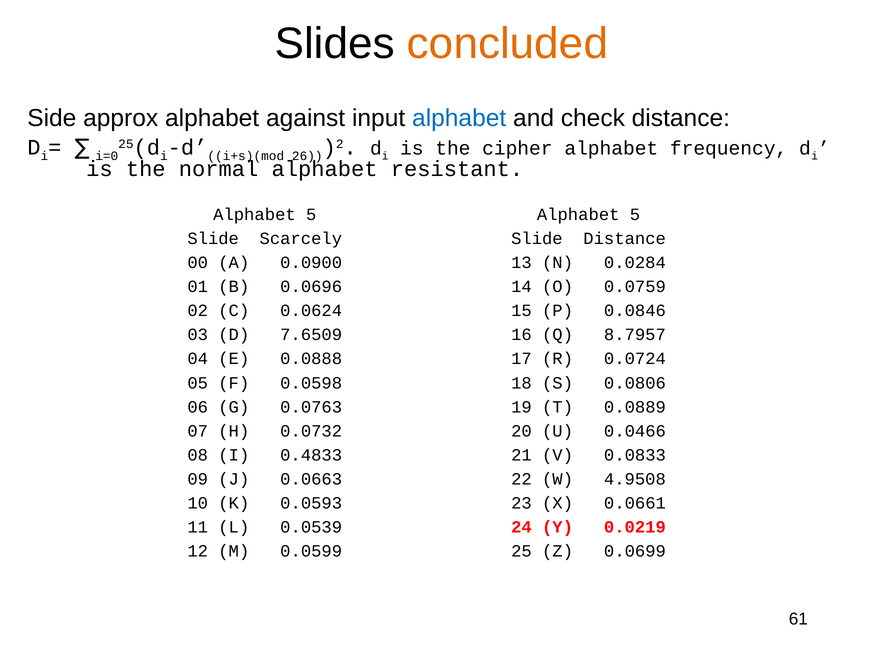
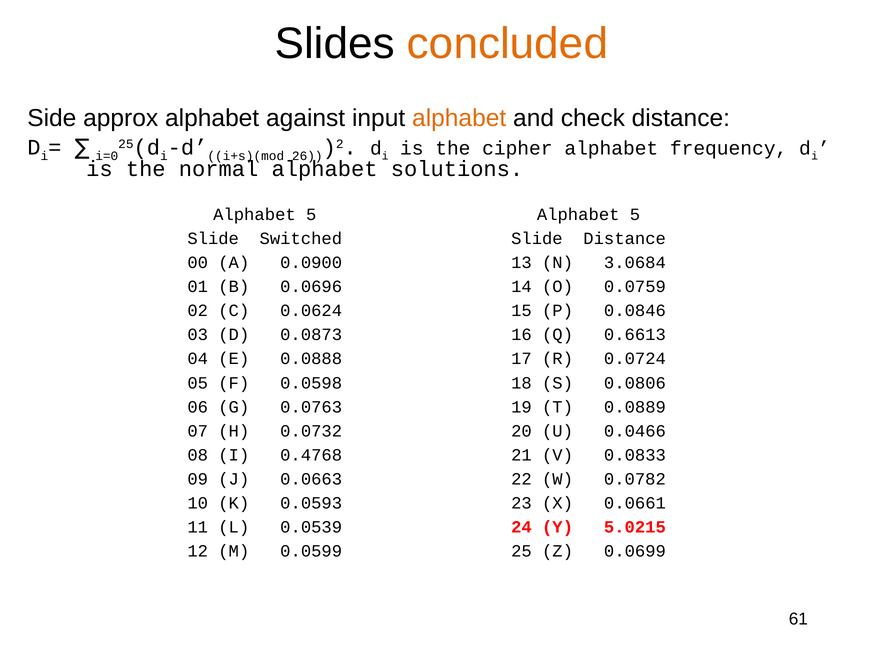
alphabet at (459, 118) colour: blue -> orange
resistant: resistant -> solutions
Scarcely: Scarcely -> Switched
0.0284: 0.0284 -> 3.0684
7.6509: 7.6509 -> 0.0873
8.7957: 8.7957 -> 0.6613
0.4833: 0.4833 -> 0.4768
4.9508: 4.9508 -> 0.0782
0.0219: 0.0219 -> 5.0215
